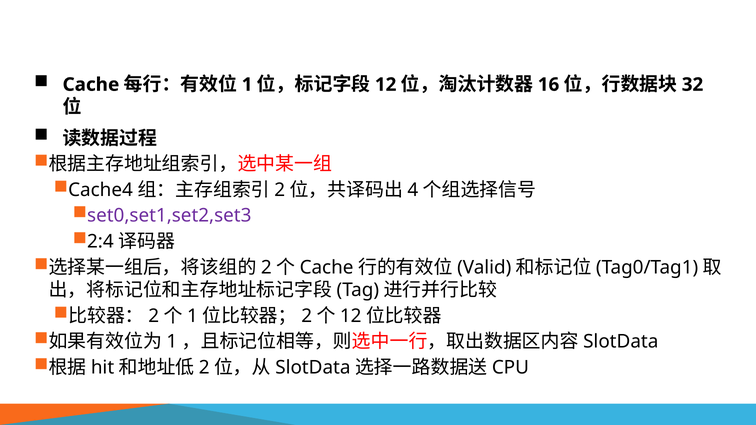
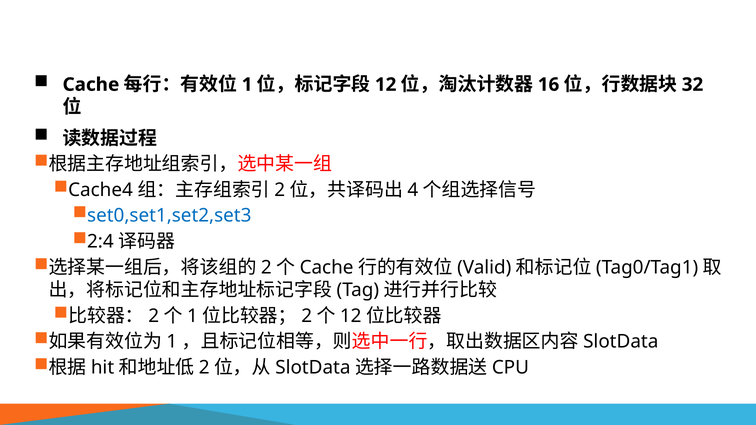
set0,set1,set2,set3 colour: purple -> blue
